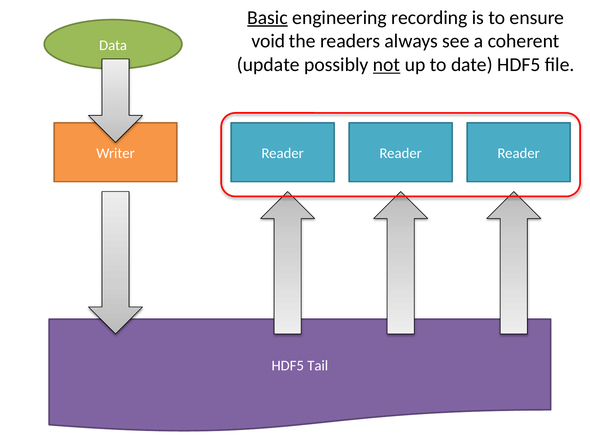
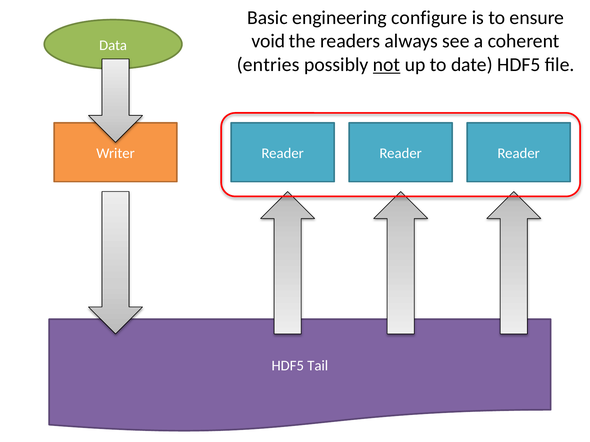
Basic underline: present -> none
recording: recording -> configure
update: update -> entries
